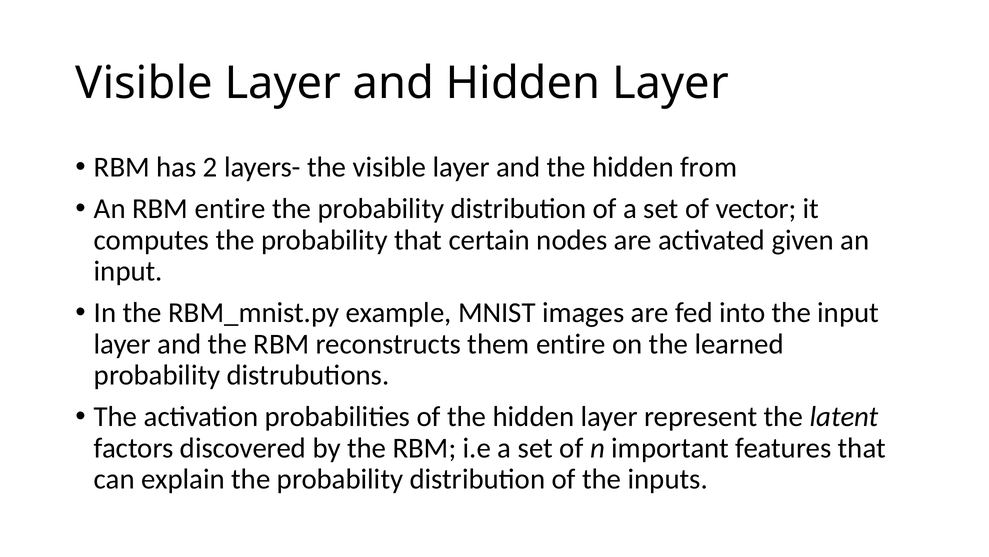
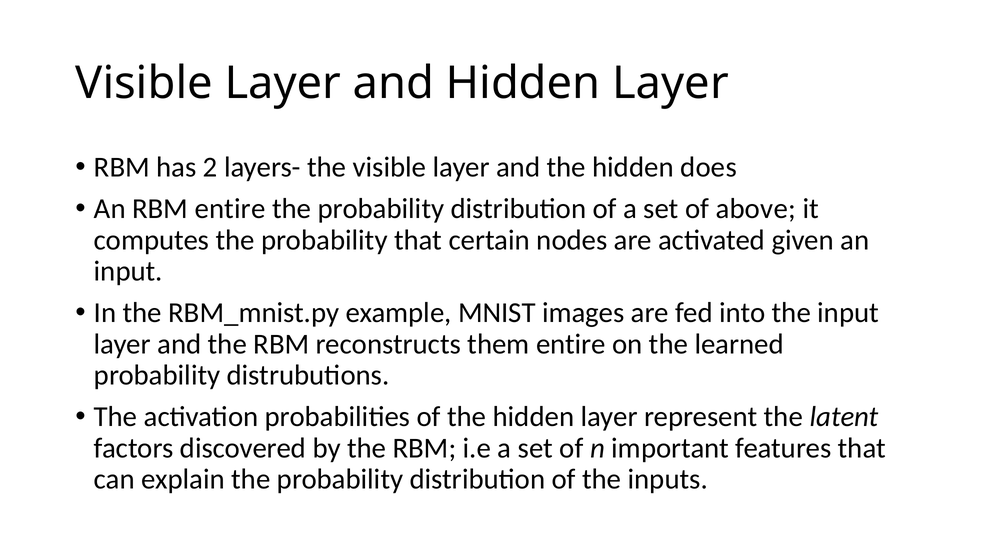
from: from -> does
vector: vector -> above
